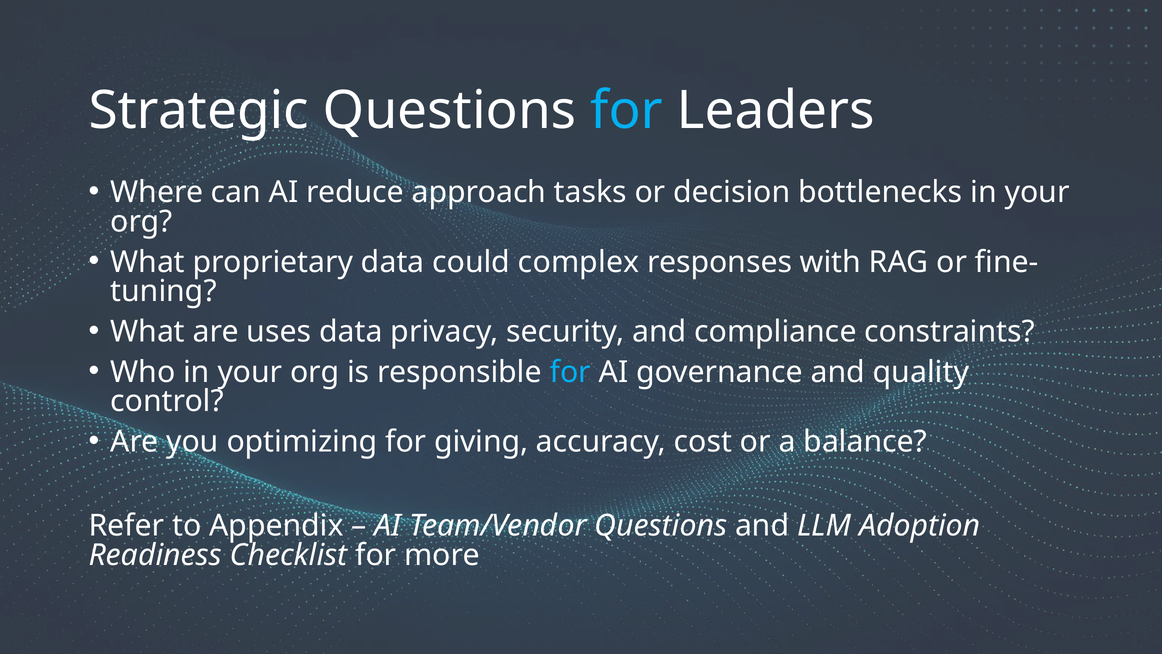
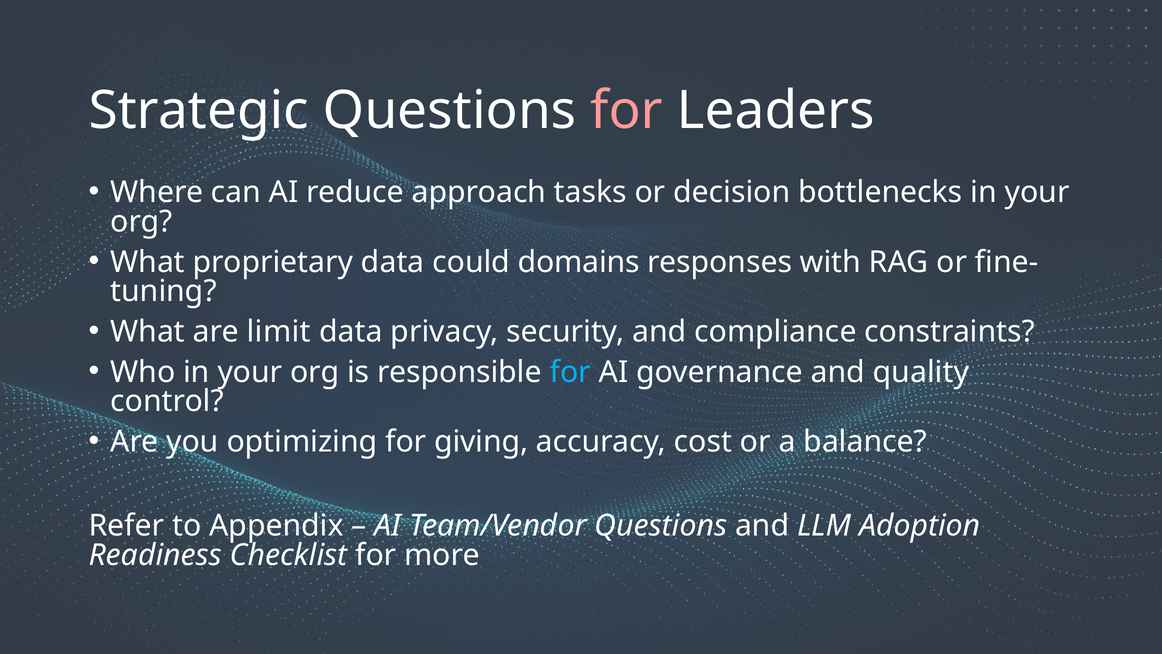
for at (627, 111) colour: light blue -> pink
complex: complex -> domains
uses: uses -> limit
